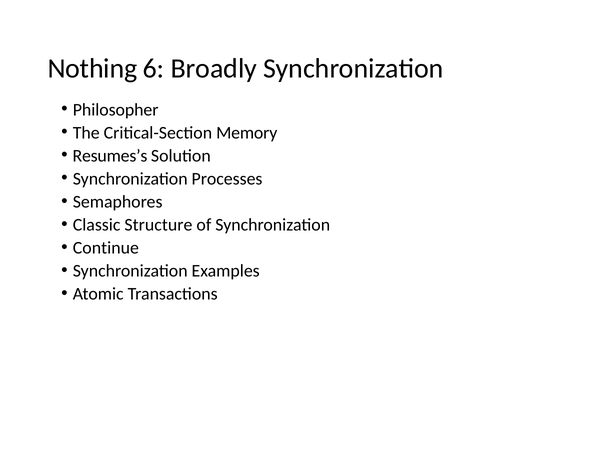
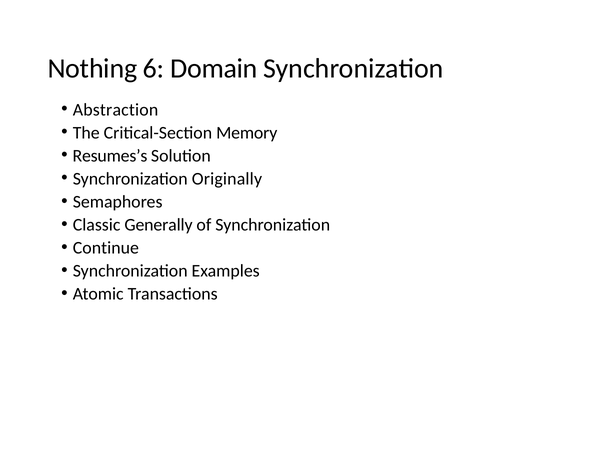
Broadly: Broadly -> Domain
Philosopher: Philosopher -> Abstraction
Processes: Processes -> Originally
Structure: Structure -> Generally
